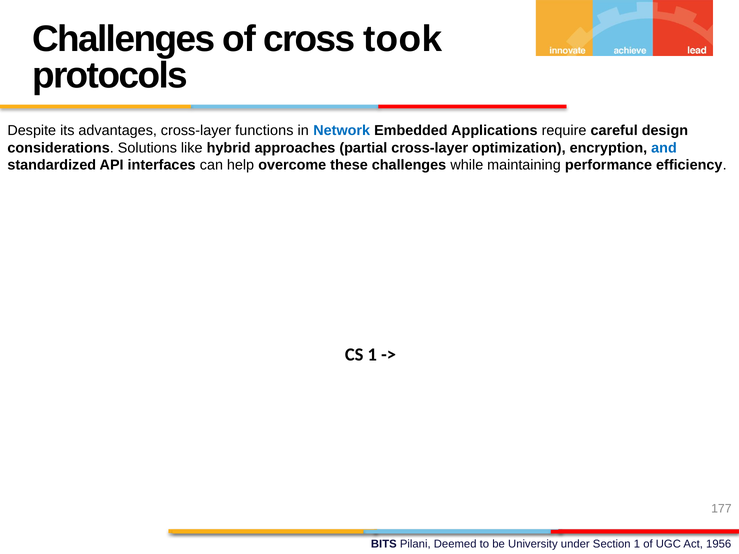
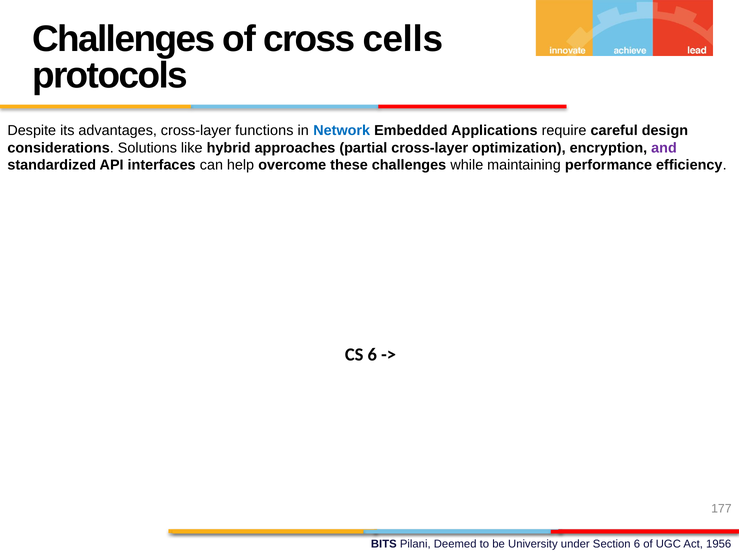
took: took -> cells
and colour: blue -> purple
CS 1: 1 -> 6
1 at (637, 544): 1 -> 6
